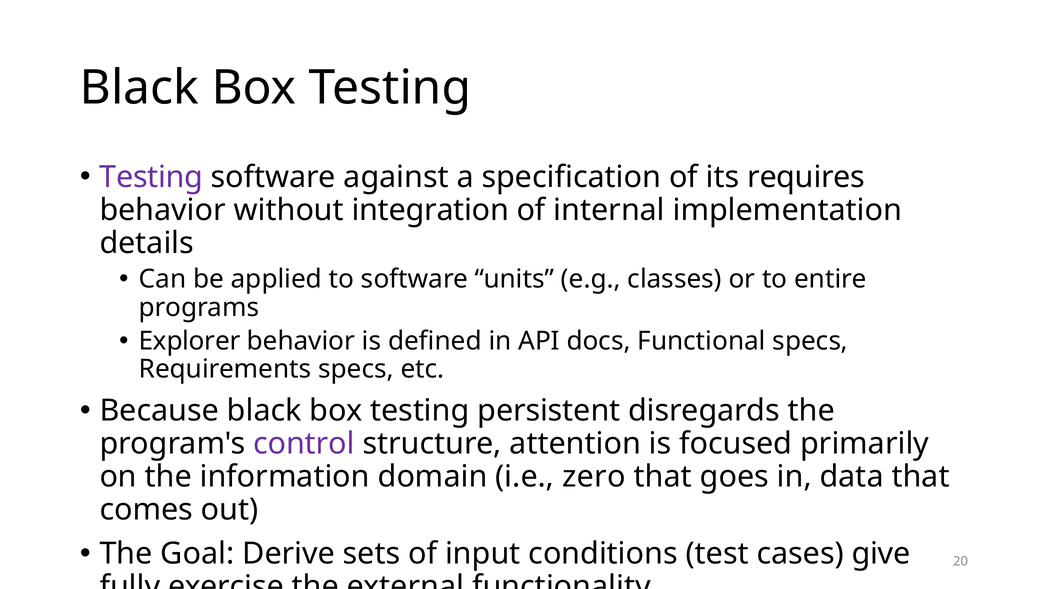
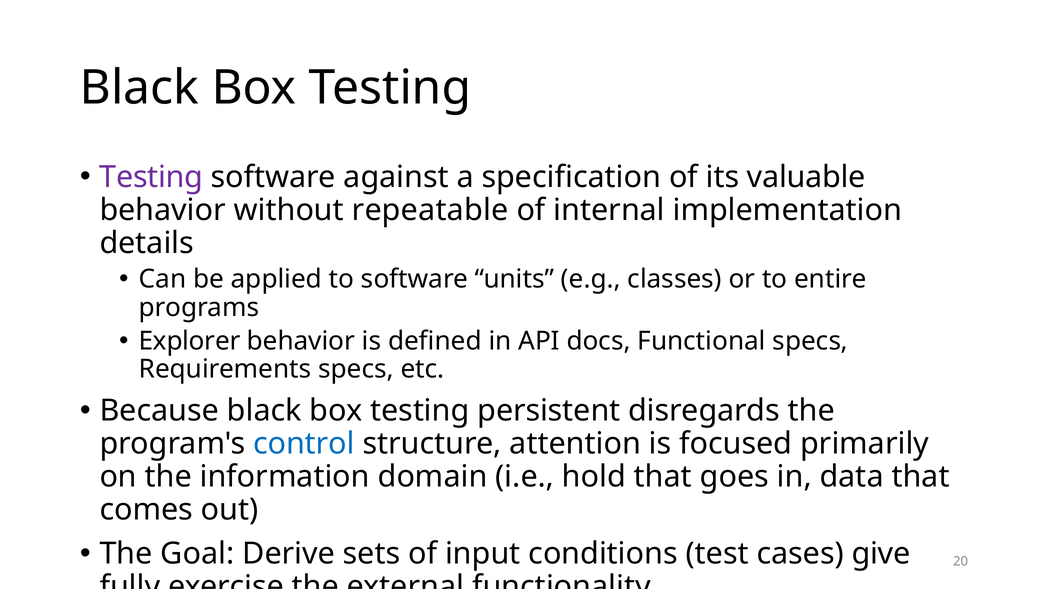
requires: requires -> valuable
integration: integration -> repeatable
control colour: purple -> blue
zero: zero -> hold
